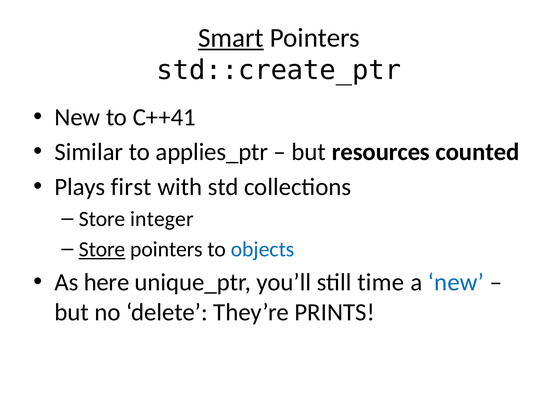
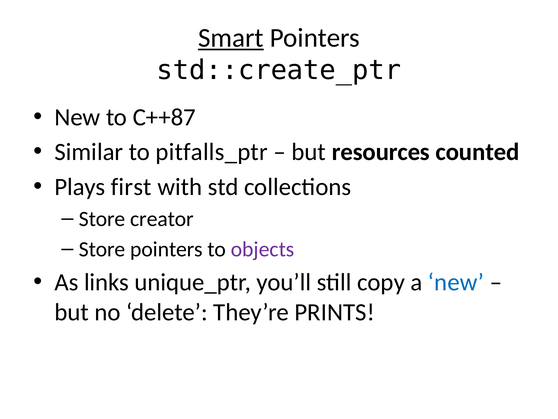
C++41: C++41 -> C++87
applies_ptr: applies_ptr -> pitfalls_ptr
integer: integer -> creator
Store at (102, 249) underline: present -> none
objects colour: blue -> purple
here: here -> links
time: time -> copy
